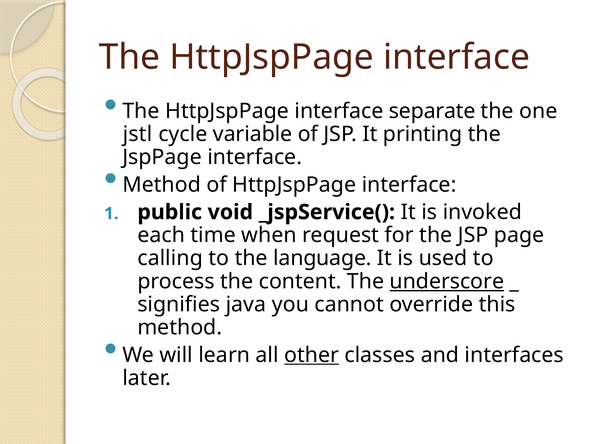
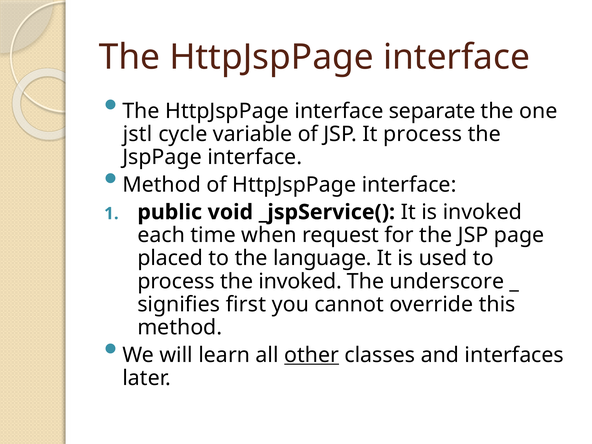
It printing: printing -> process
calling: calling -> placed
the content: content -> invoked
underscore underline: present -> none
java: java -> first
